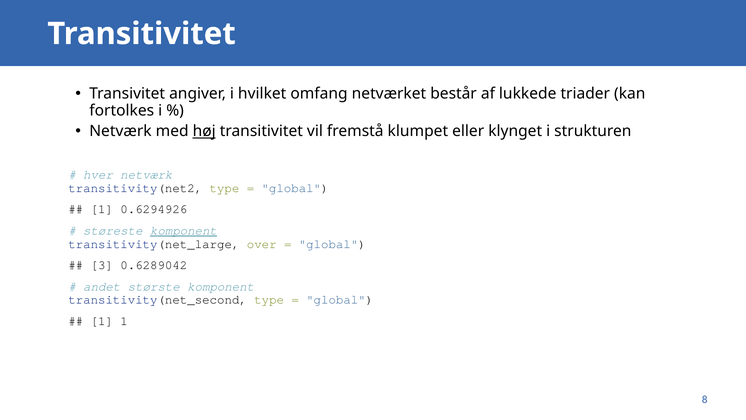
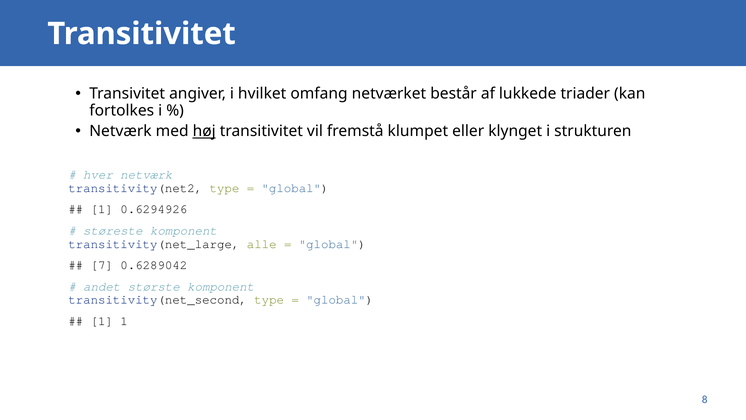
komponent at (184, 230) underline: present -> none
over: over -> alle
3: 3 -> 7
